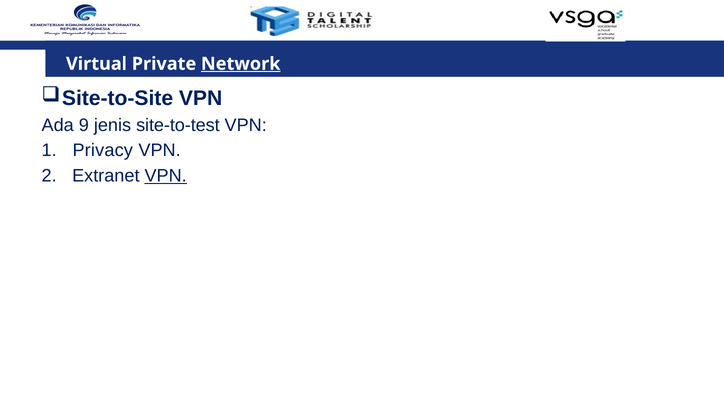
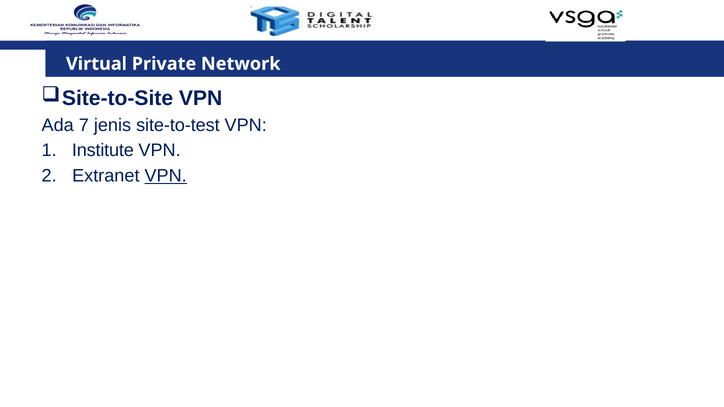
Network underline: present -> none
9: 9 -> 7
Privacy: Privacy -> Institute
